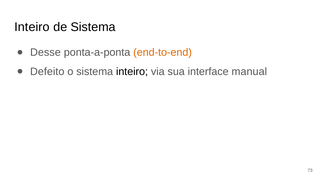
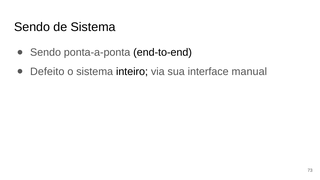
Inteiro at (32, 27): Inteiro -> Sendo
Desse at (45, 52): Desse -> Sendo
end-to-end colour: orange -> black
